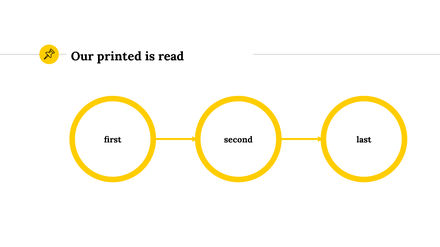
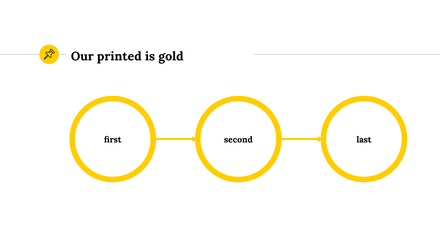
read: read -> gold
